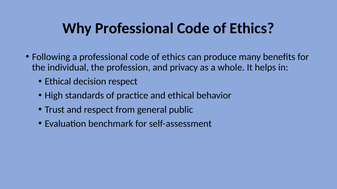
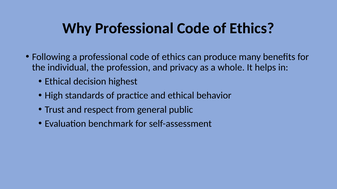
decision respect: respect -> highest
